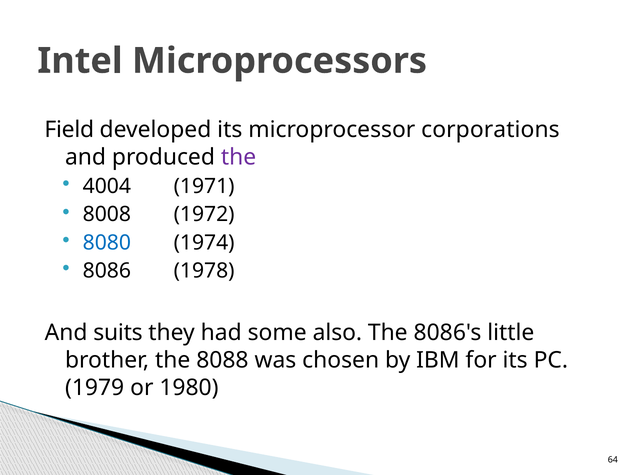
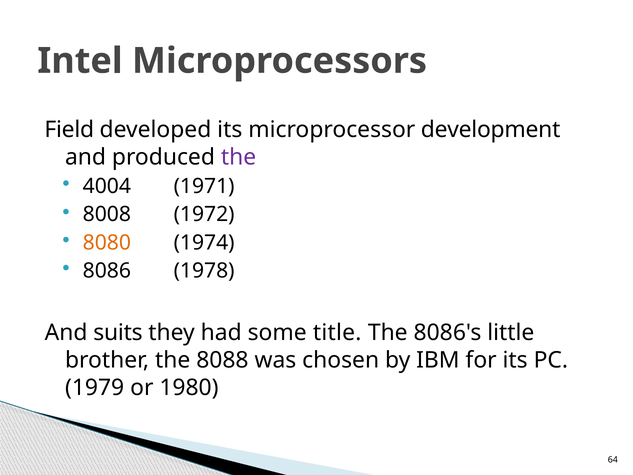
corporations: corporations -> development
8080 colour: blue -> orange
also: also -> title
